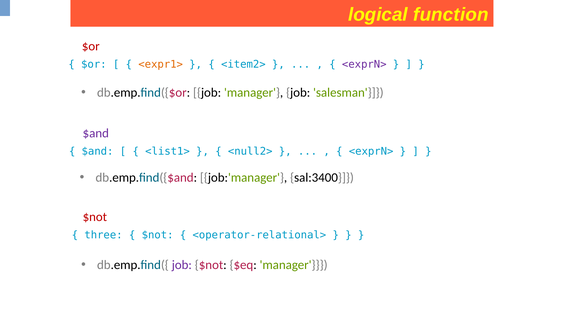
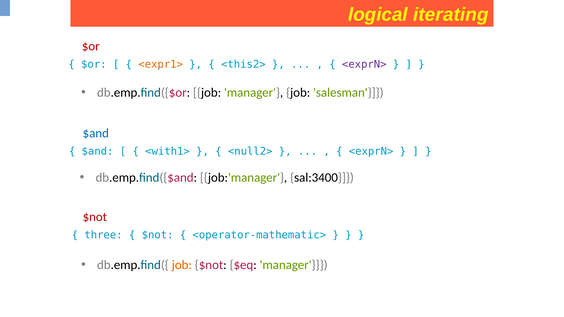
function: function -> iterating
<item2>: <item2> -> <this2>
$and at (96, 133) colour: purple -> blue
<list1>: <list1> -> <with1>
<operator-relational>: <operator-relational> -> <operator-mathematic>
job at (182, 265) colour: purple -> orange
